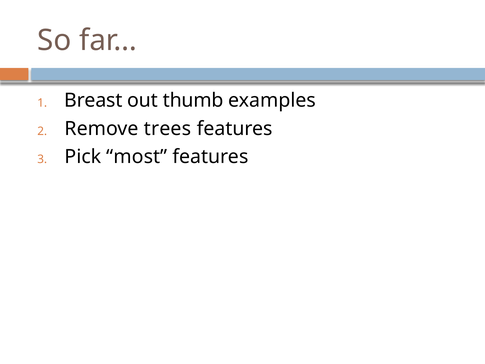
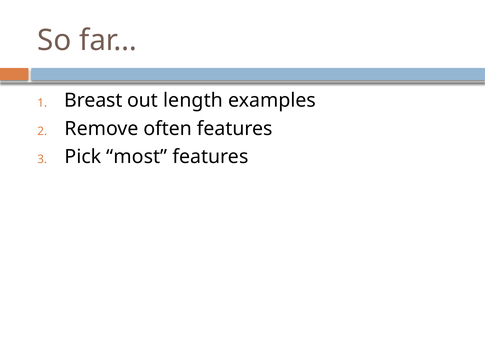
thumb: thumb -> length
trees: trees -> often
